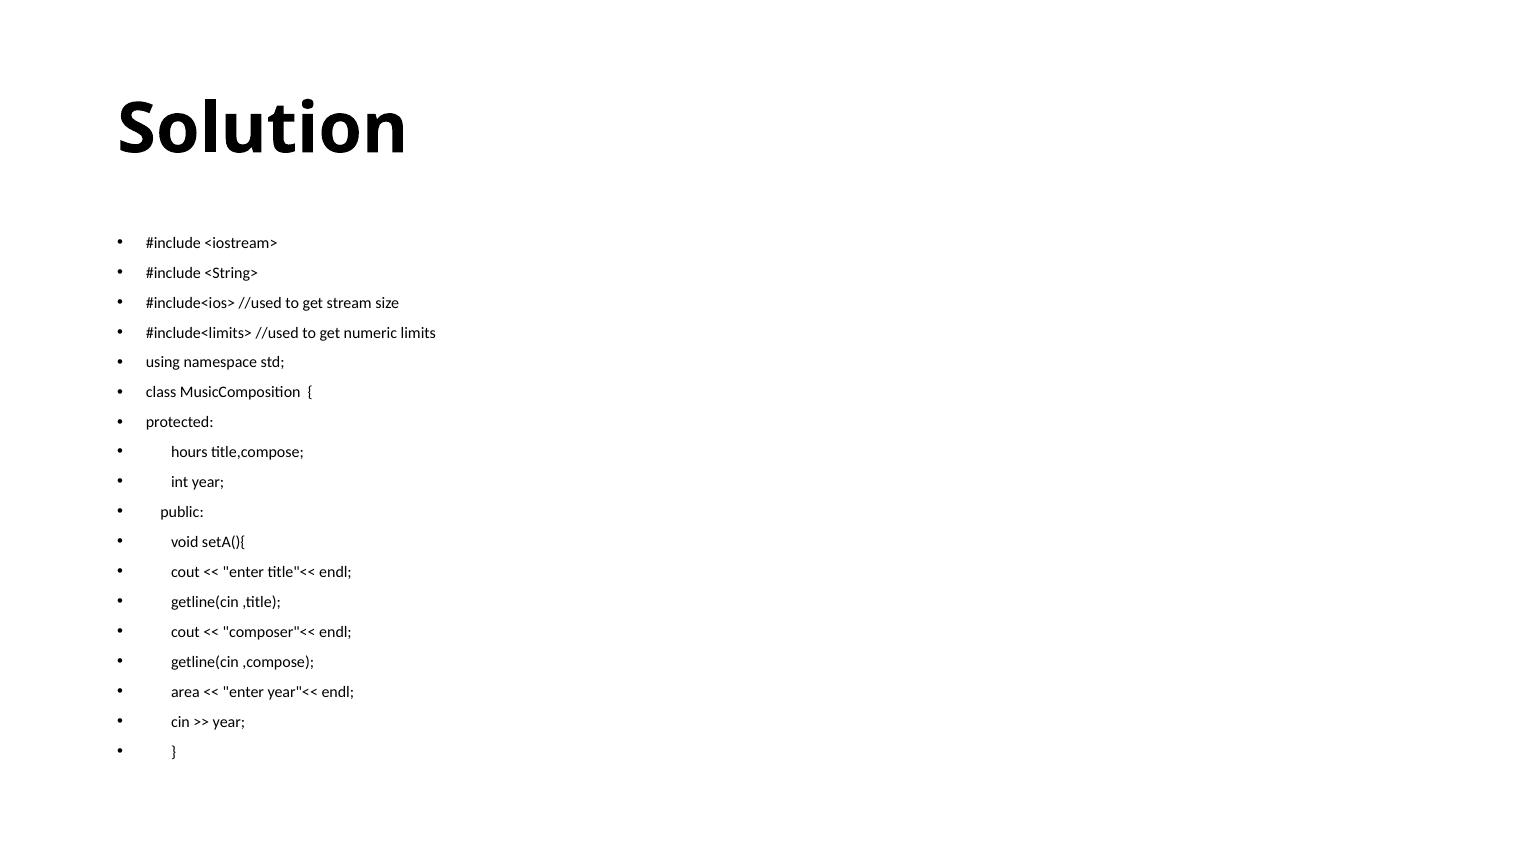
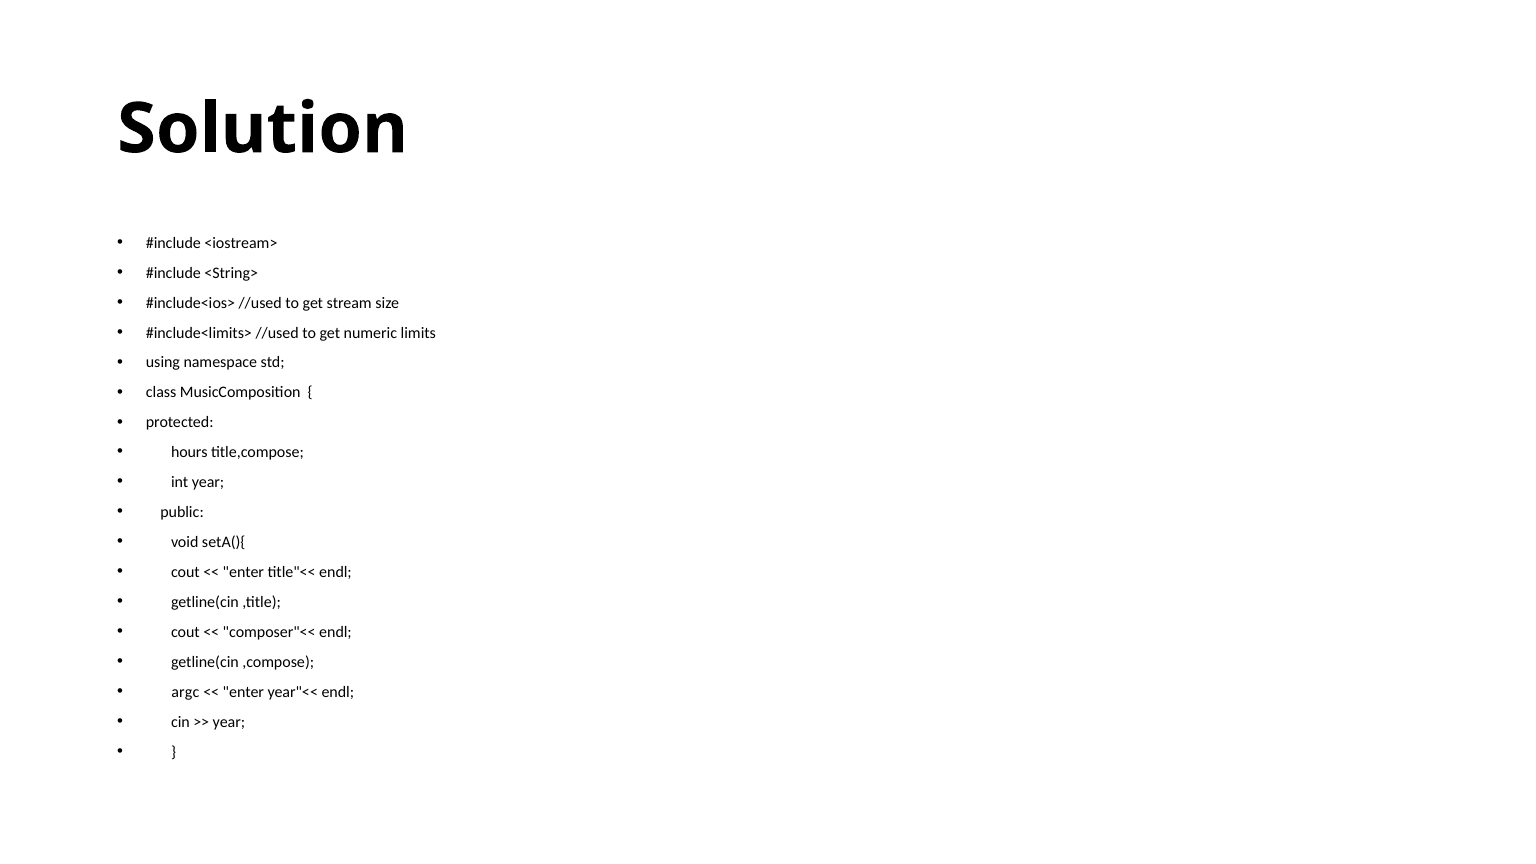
area: area -> argc
